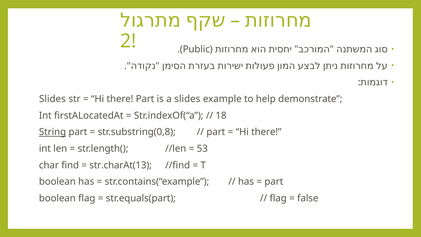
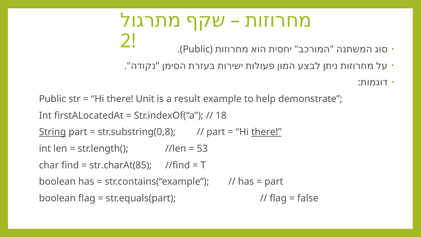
Slides at (52, 99): Slides -> Public
there Part: Part -> Unit
a slides: slides -> result
there at (266, 132) underline: none -> present
str.charAt(13: str.charAt(13 -> str.charAt(85
